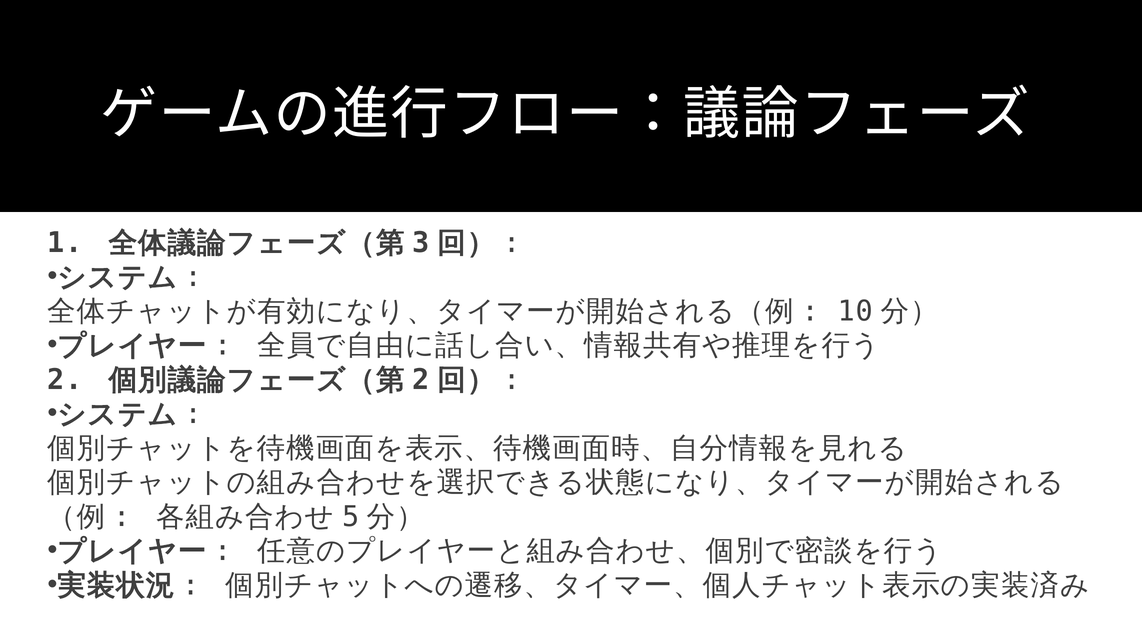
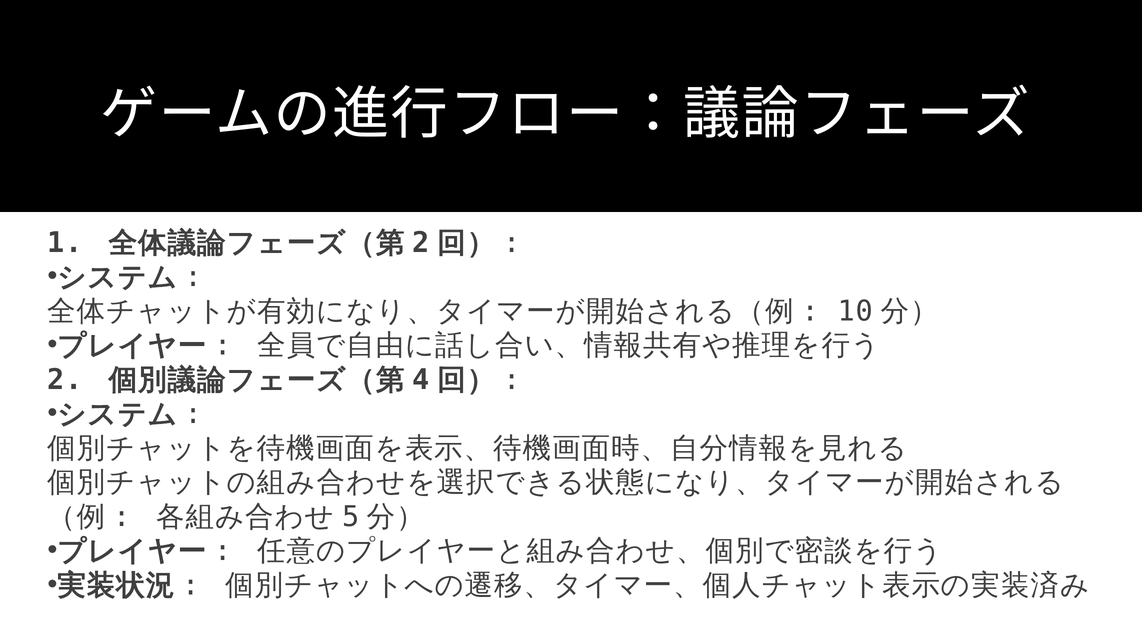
3 at (421, 243): 3 -> 2
2 at (421, 380): 2 -> 4
